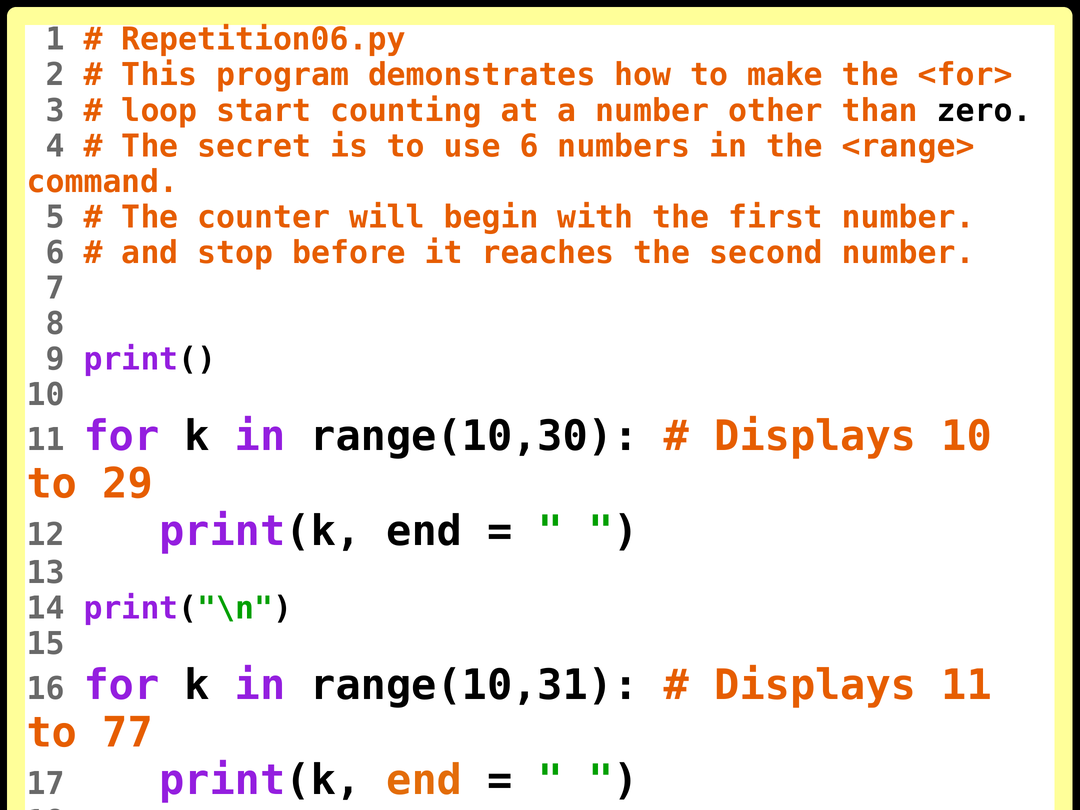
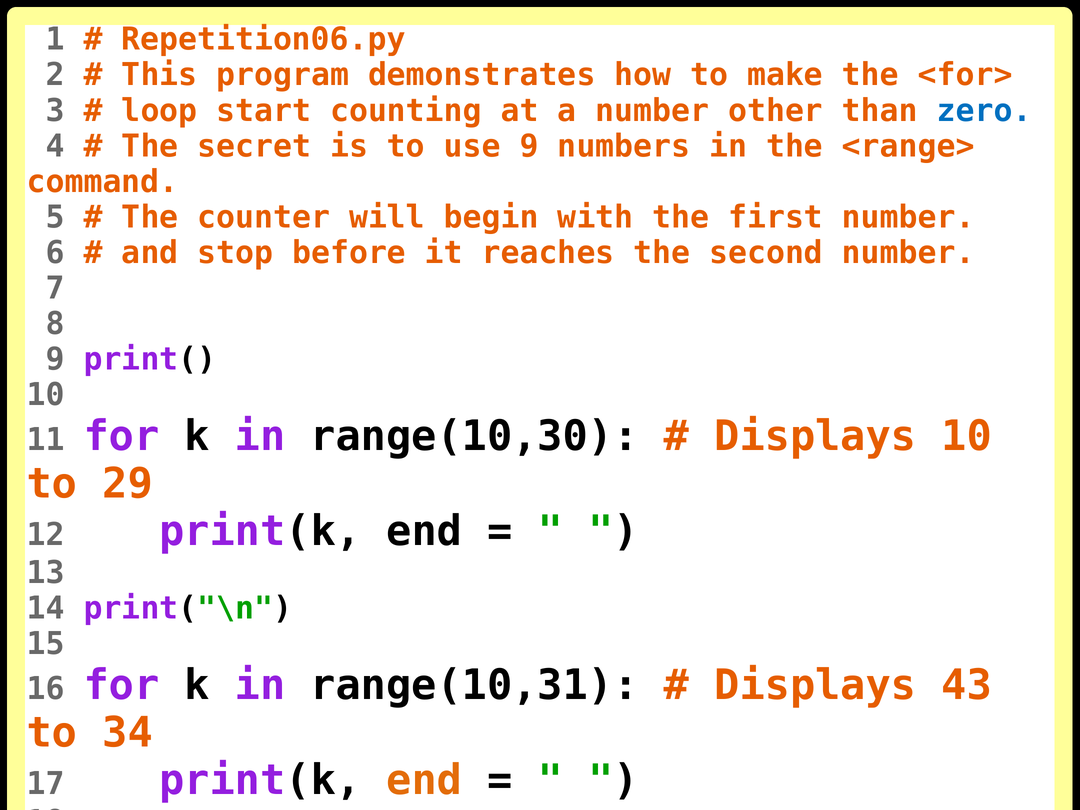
zero colour: black -> blue
use 6: 6 -> 9
Displays 11: 11 -> 43
77: 77 -> 34
